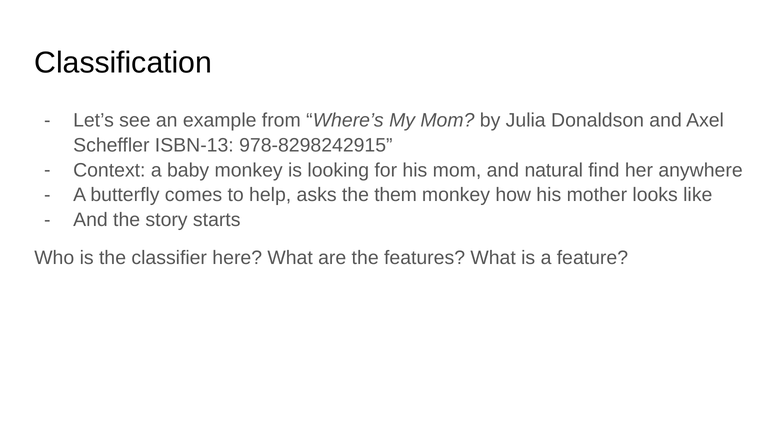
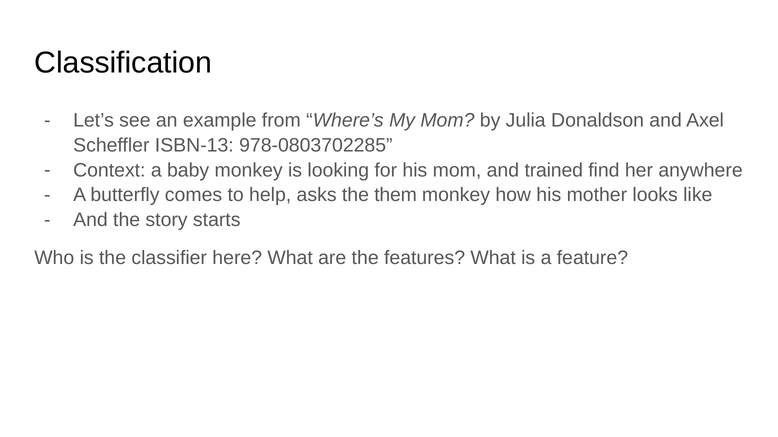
978-8298242915: 978-8298242915 -> 978-0803702285
natural: natural -> trained
